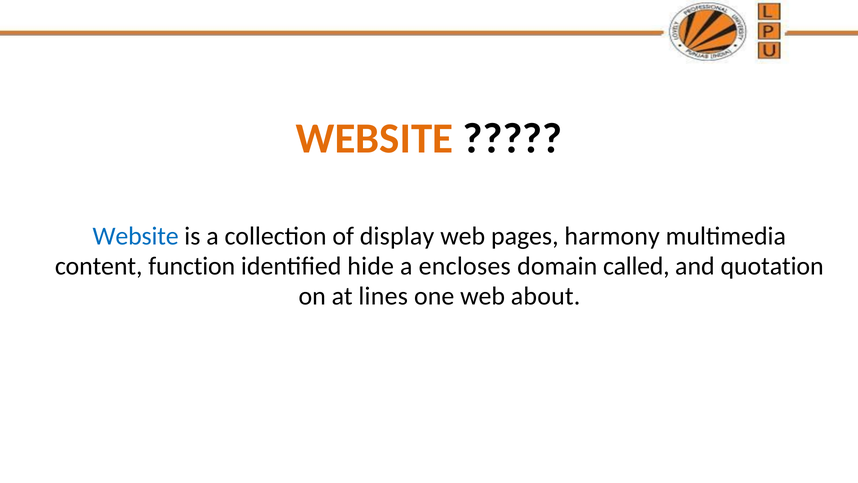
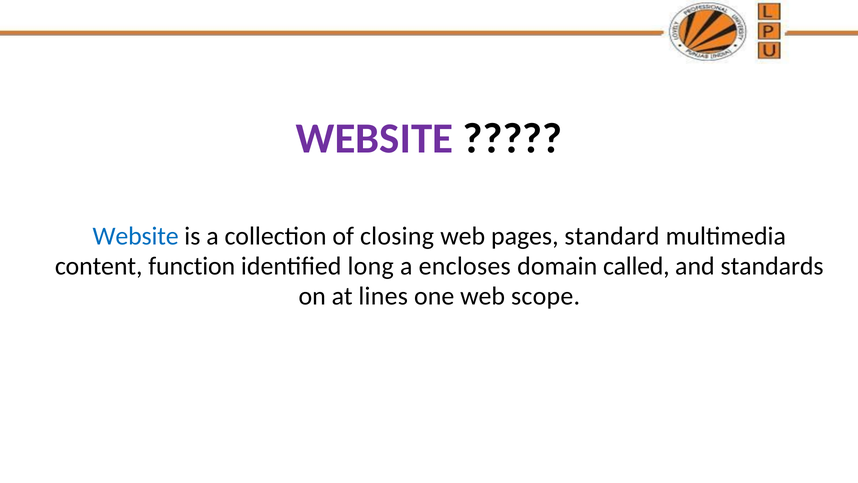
WEBSITE at (374, 138) colour: orange -> purple
display: display -> closing
harmony: harmony -> standard
hide: hide -> long
quotation: quotation -> standards
about: about -> scope
